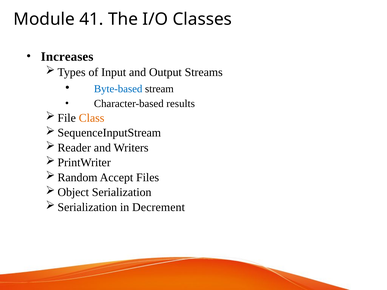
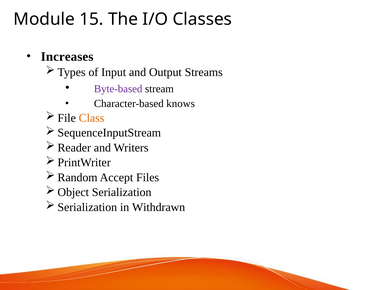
41: 41 -> 15
Byte-based colour: blue -> purple
results: results -> knows
Decrement: Decrement -> Withdrawn
